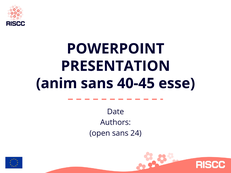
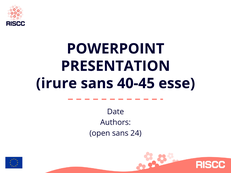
anim: anim -> irure
